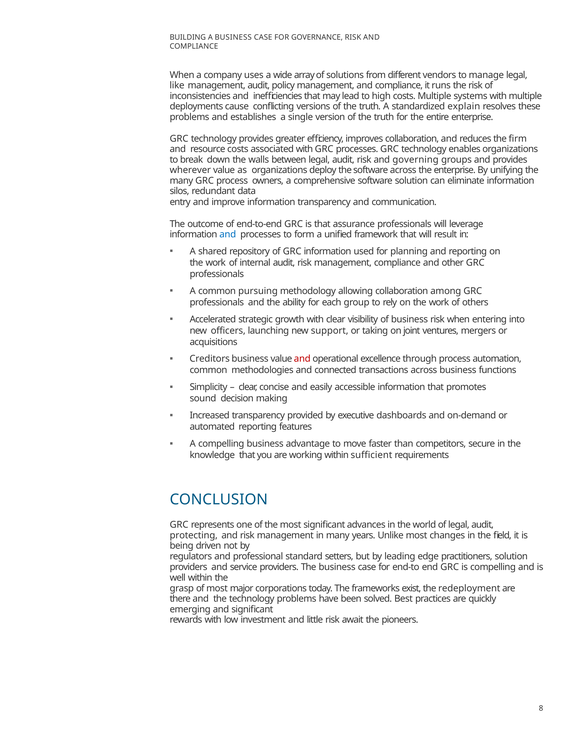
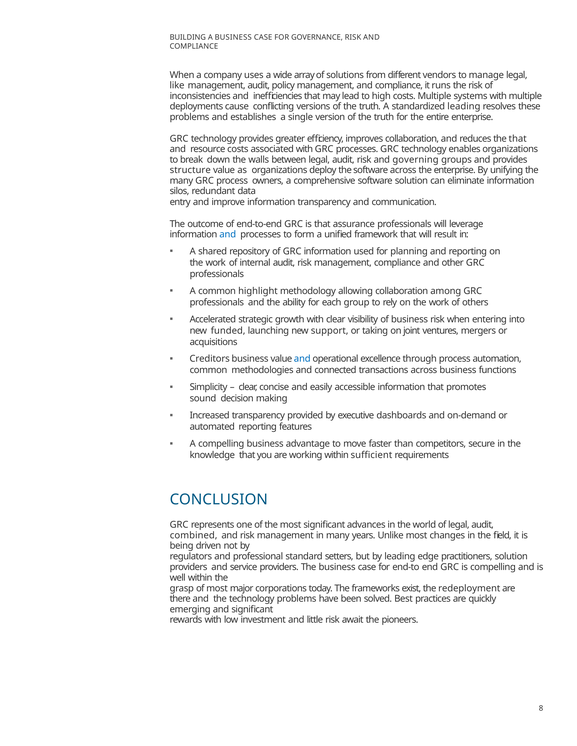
standardized explain: explain -> leading
the firm: firm -> that
wherever: wherever -> structure
pursuing: pursuing -> highlight
officers: officers -> funded
and at (302, 359) colour: red -> blue
protecting: protecting -> combined
